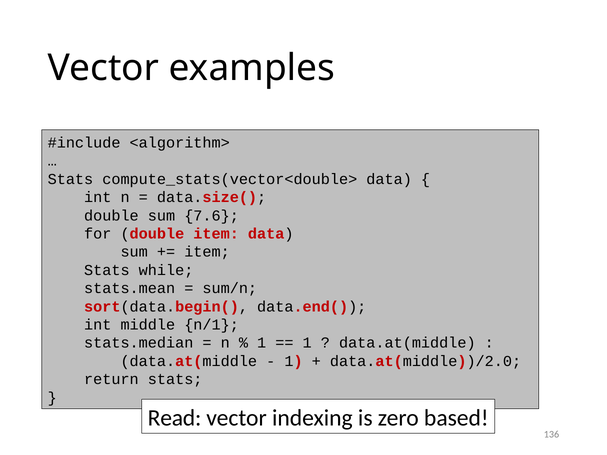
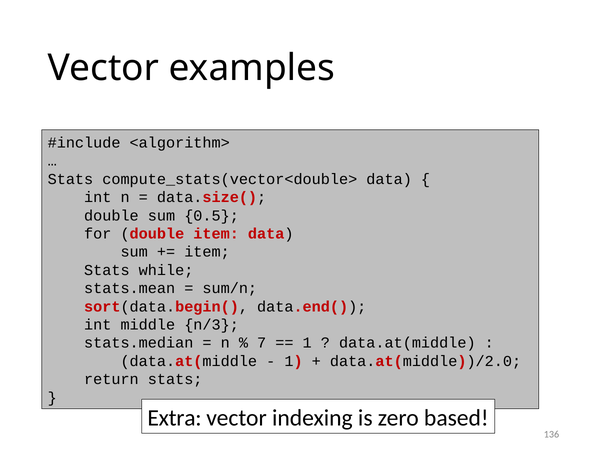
7.6: 7.6 -> 0.5
n/1: n/1 -> n/3
1 at (262, 343): 1 -> 7
Read: Read -> Extra
